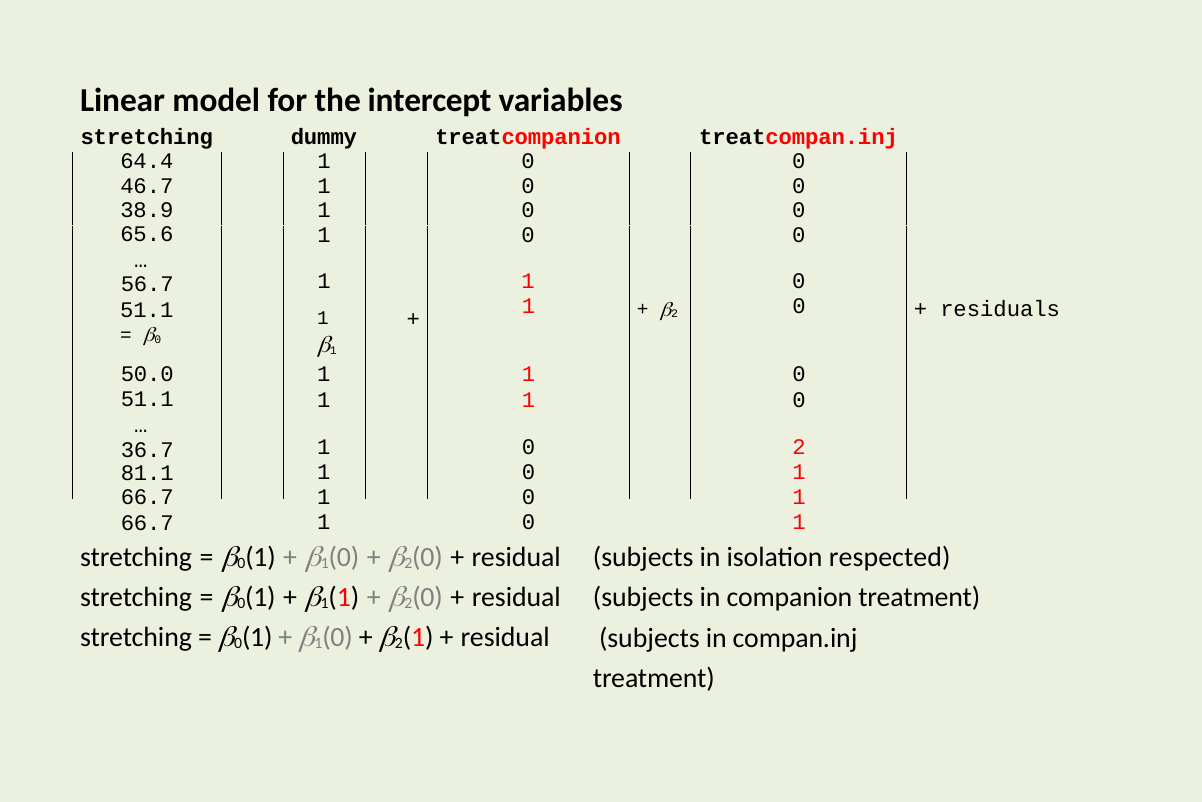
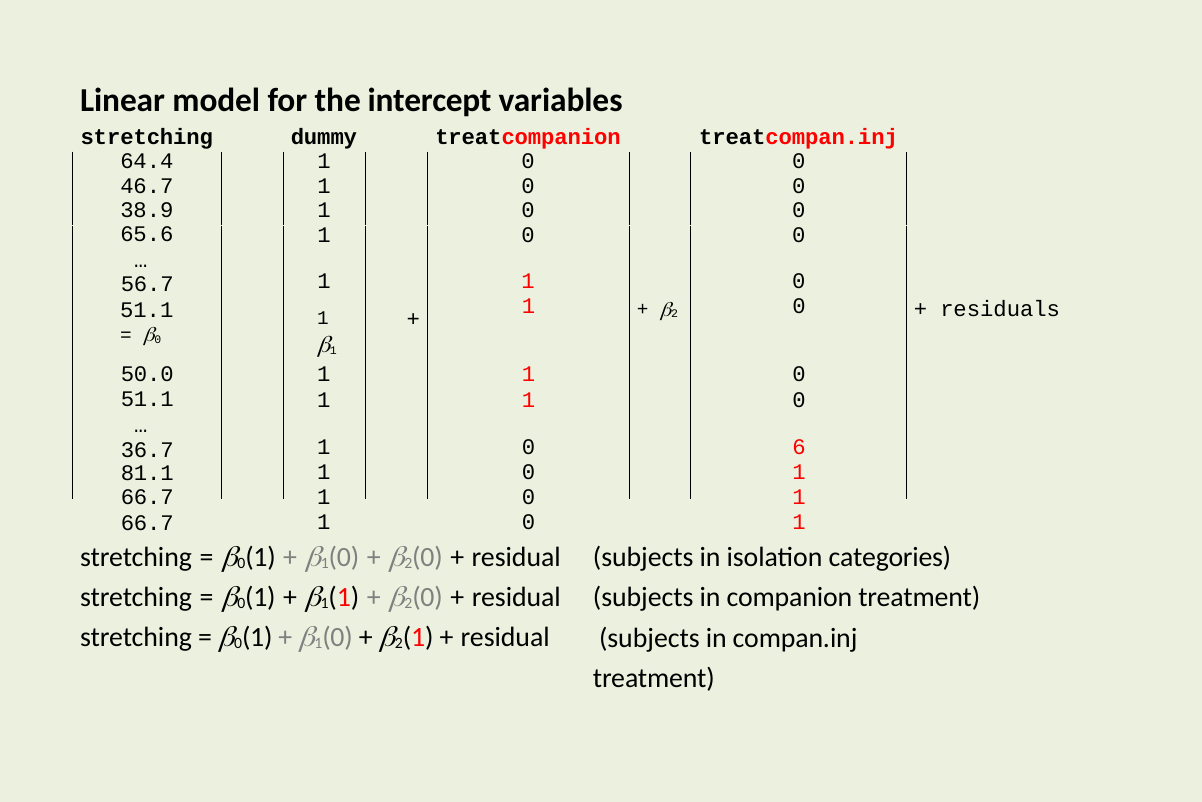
0 2: 2 -> 6
respected: respected -> categories
